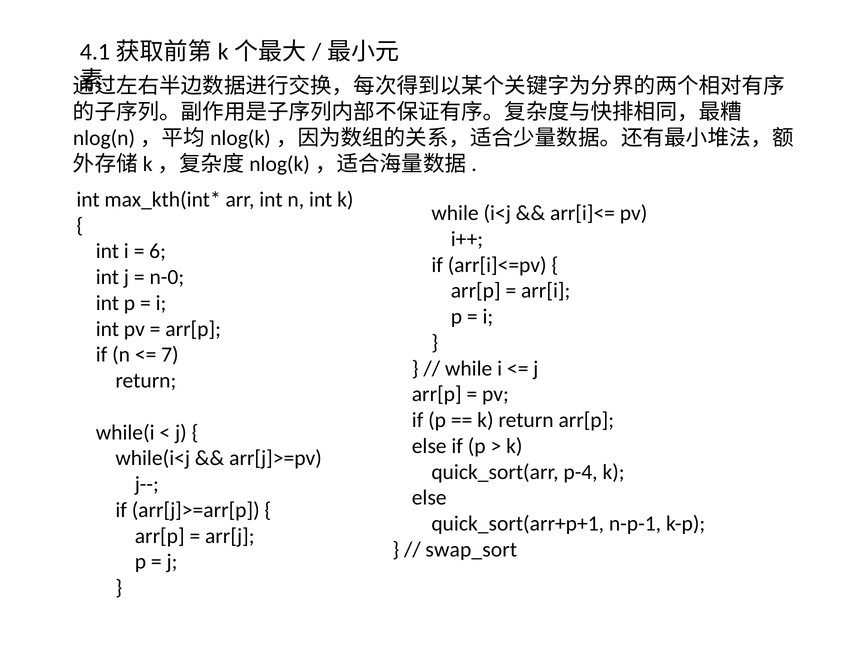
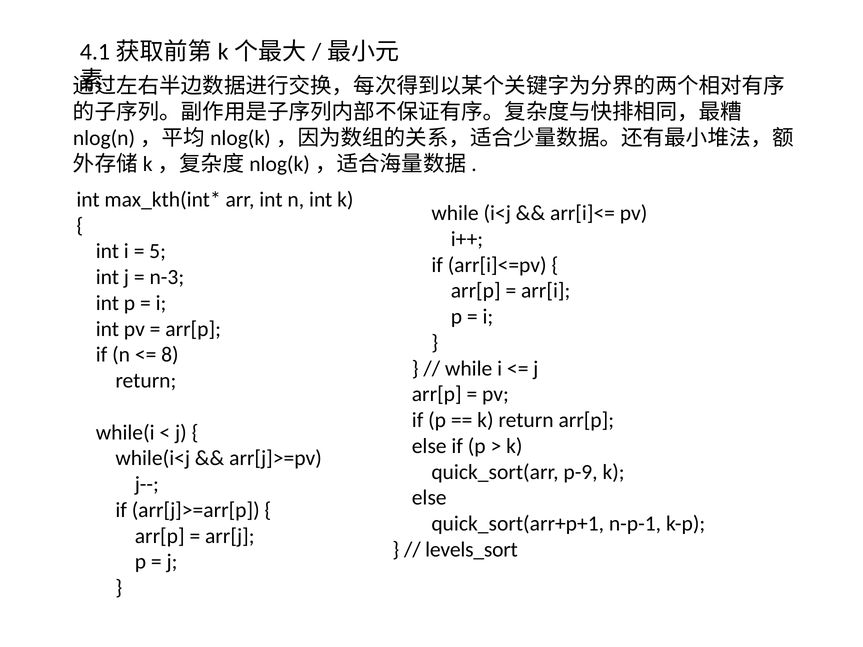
6: 6 -> 5
n-0: n-0 -> n-3
7: 7 -> 8
p-4: p-4 -> p-9
swap_sort: swap_sort -> levels_sort
